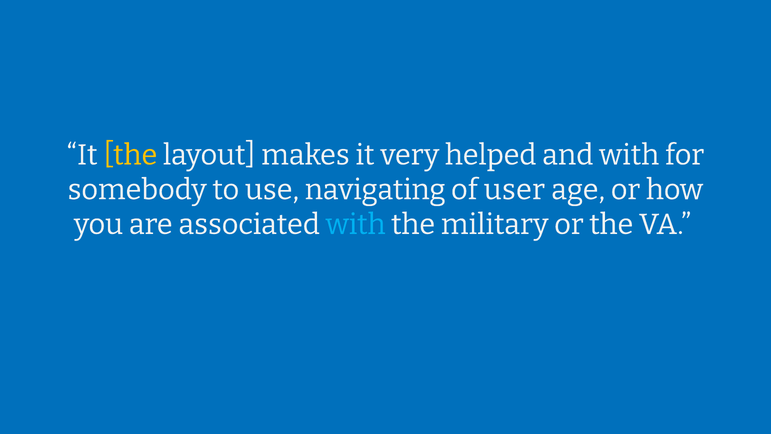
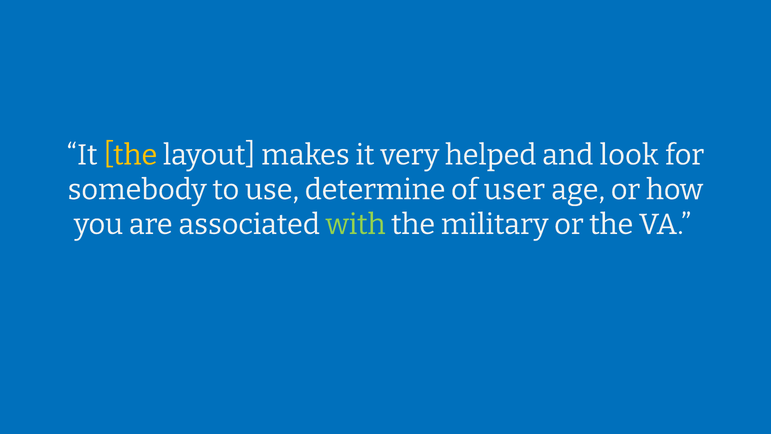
and with: with -> look
navigating: navigating -> determine
with at (356, 224) colour: light blue -> light green
